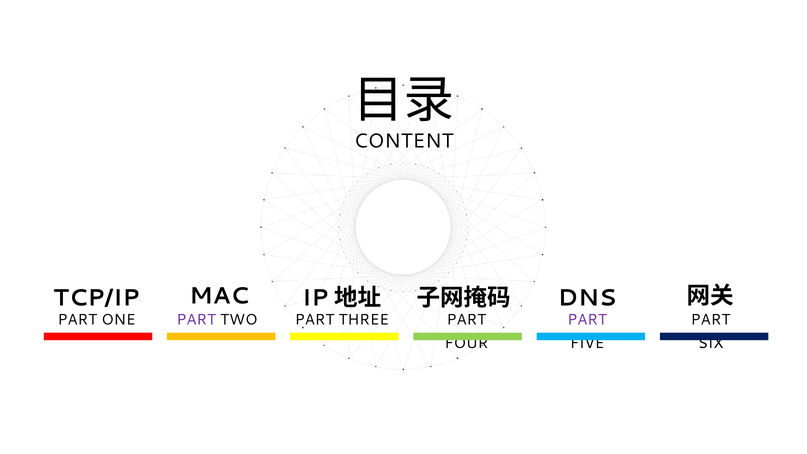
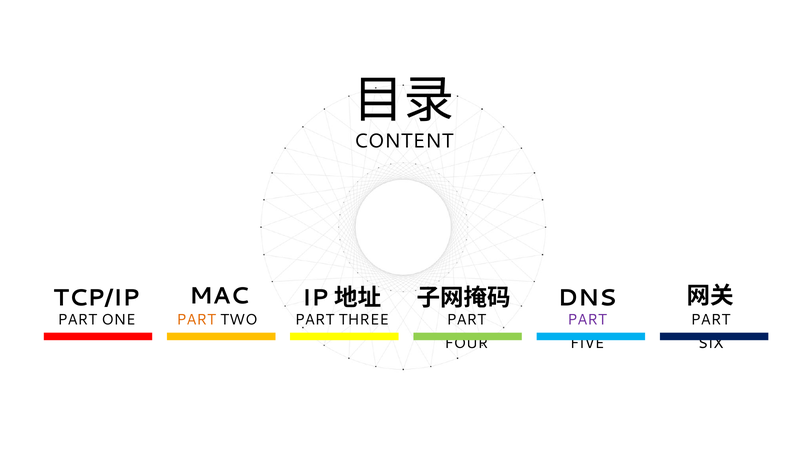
PART at (196, 320) colour: purple -> orange
